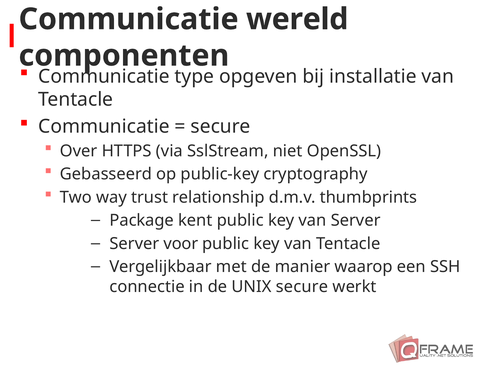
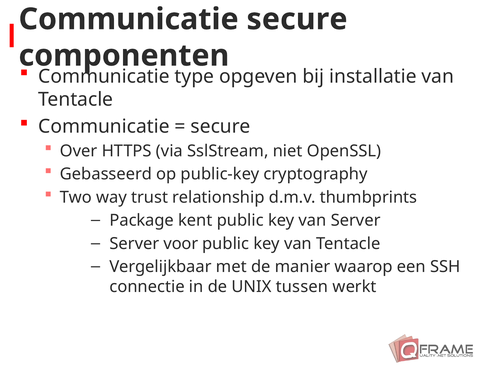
Communicatie wereld: wereld -> secure
UNIX secure: secure -> tussen
